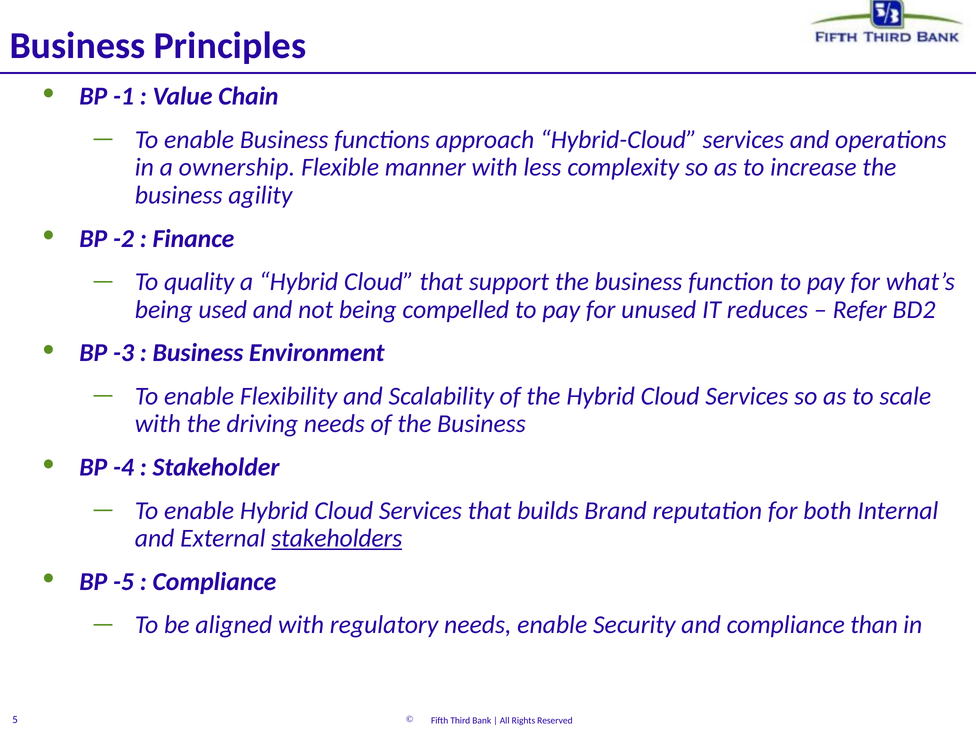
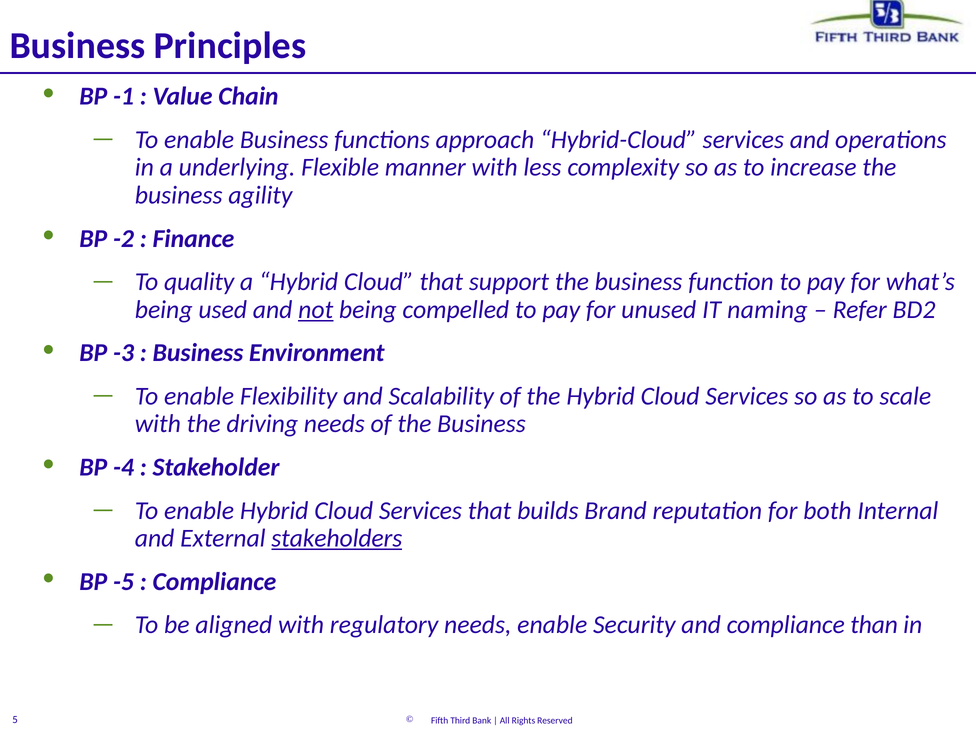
ownership: ownership -> underlying
not underline: none -> present
reduces: reduces -> naming
